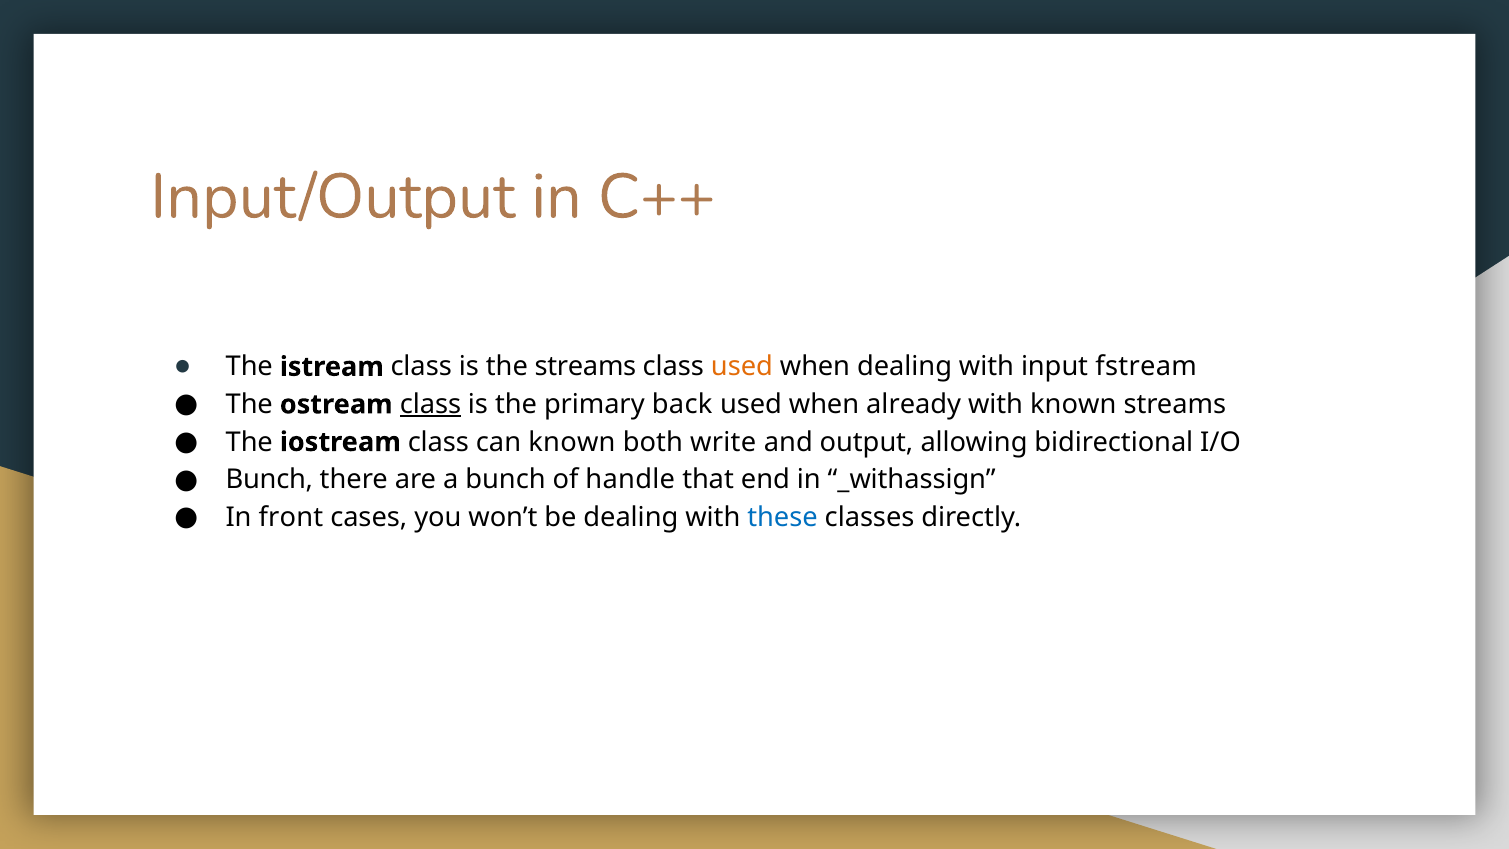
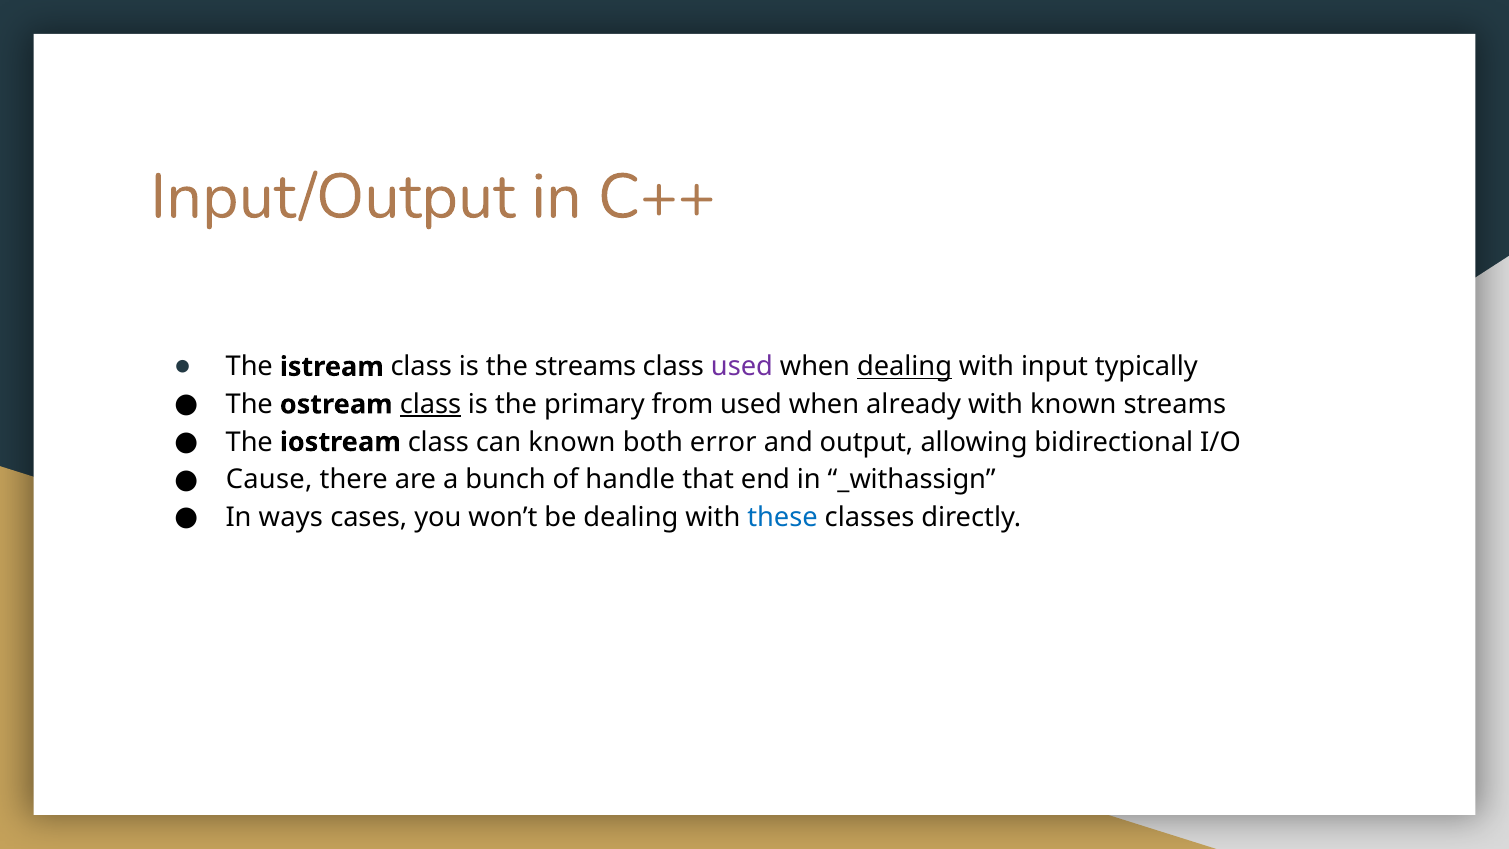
used at (742, 367) colour: orange -> purple
dealing at (905, 367) underline: none -> present
fstream: fstream -> typically
back: back -> from
write: write -> error
Bunch at (269, 480): Bunch -> Cause
front: front -> ways
